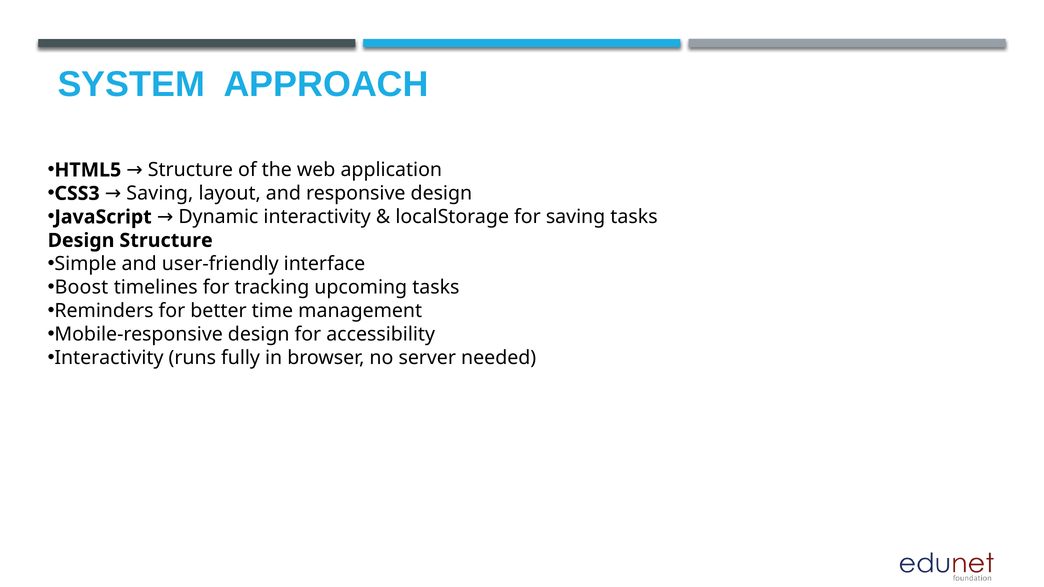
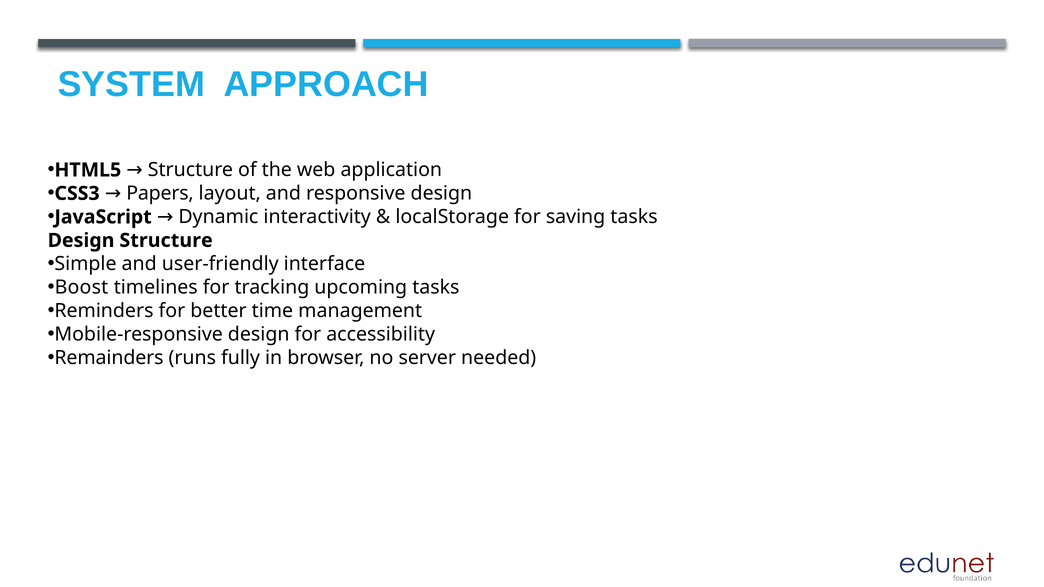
CSS3 Saving: Saving -> Papers
Interactivity at (109, 358): Interactivity -> Remainders
